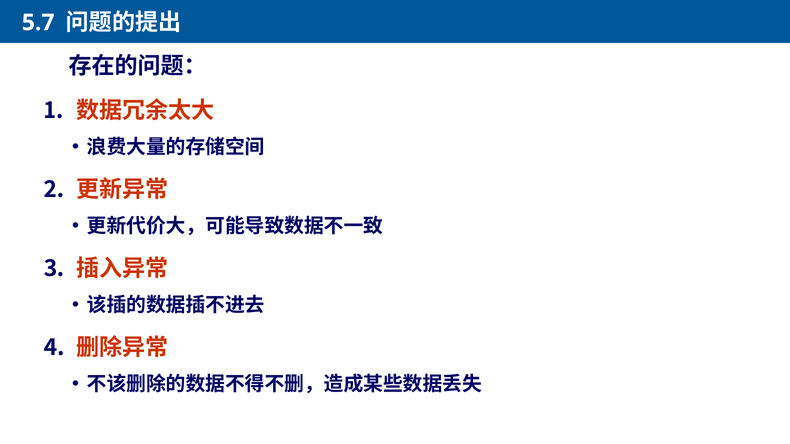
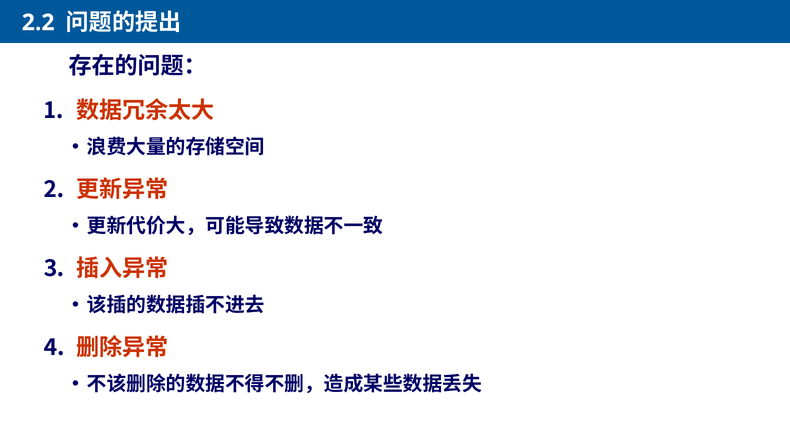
5.7: 5.7 -> 2.2
